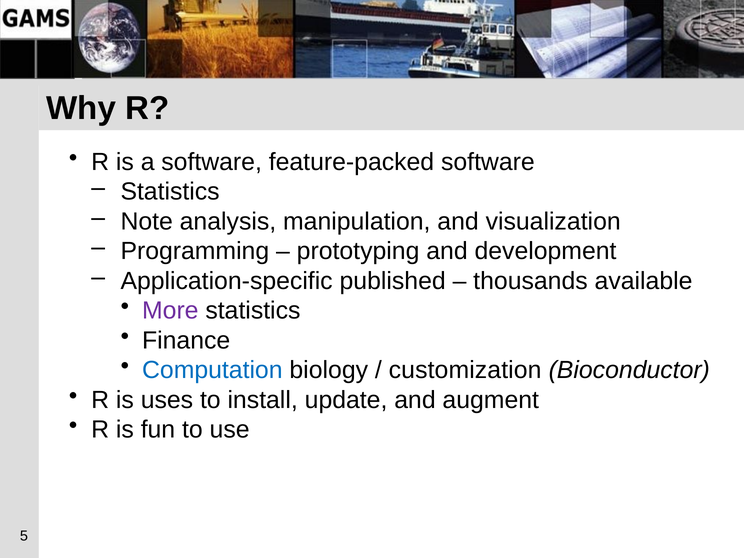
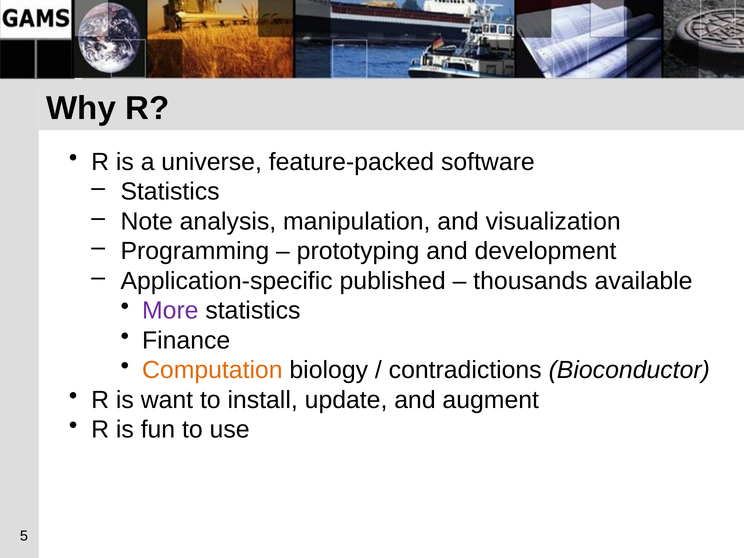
a software: software -> universe
Computation colour: blue -> orange
customization: customization -> contradictions
uses: uses -> want
